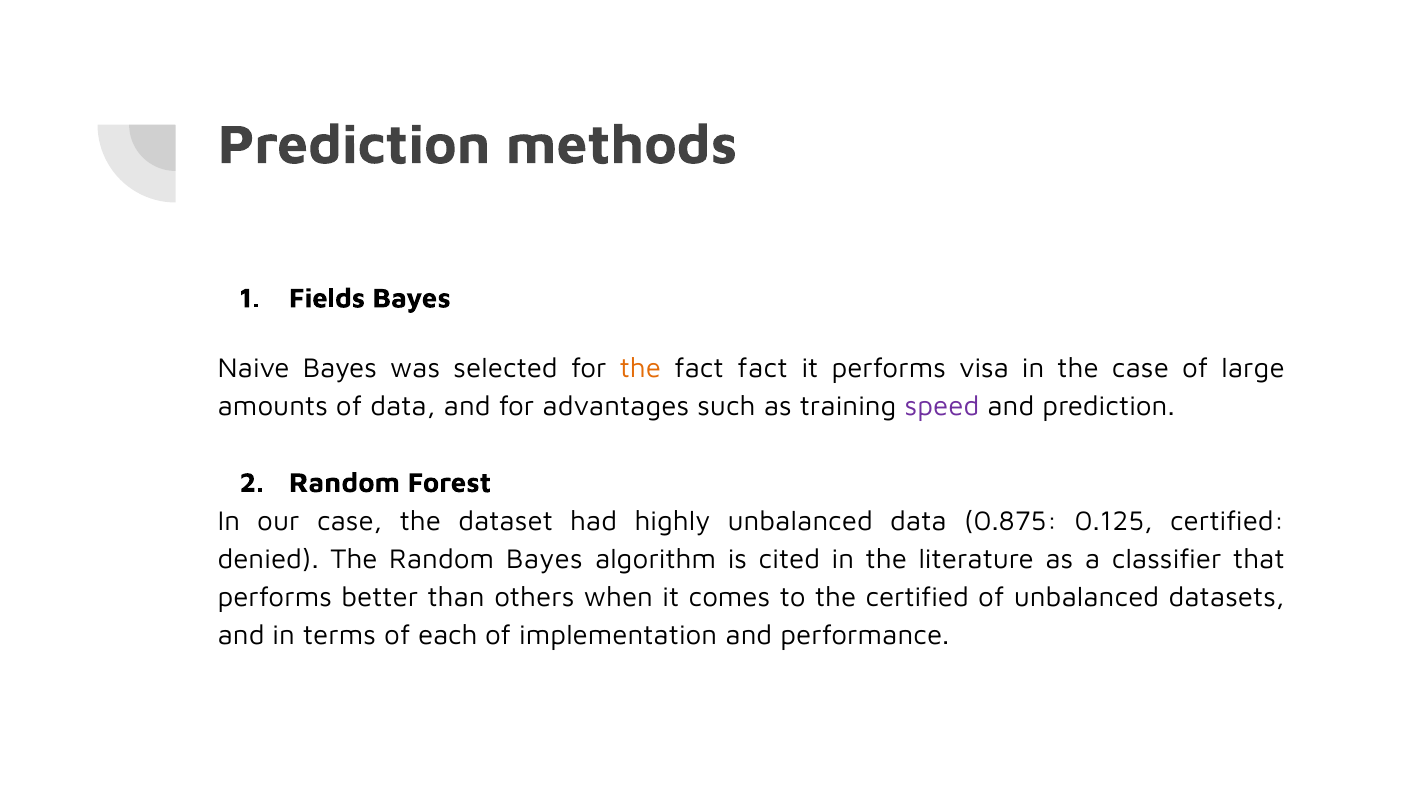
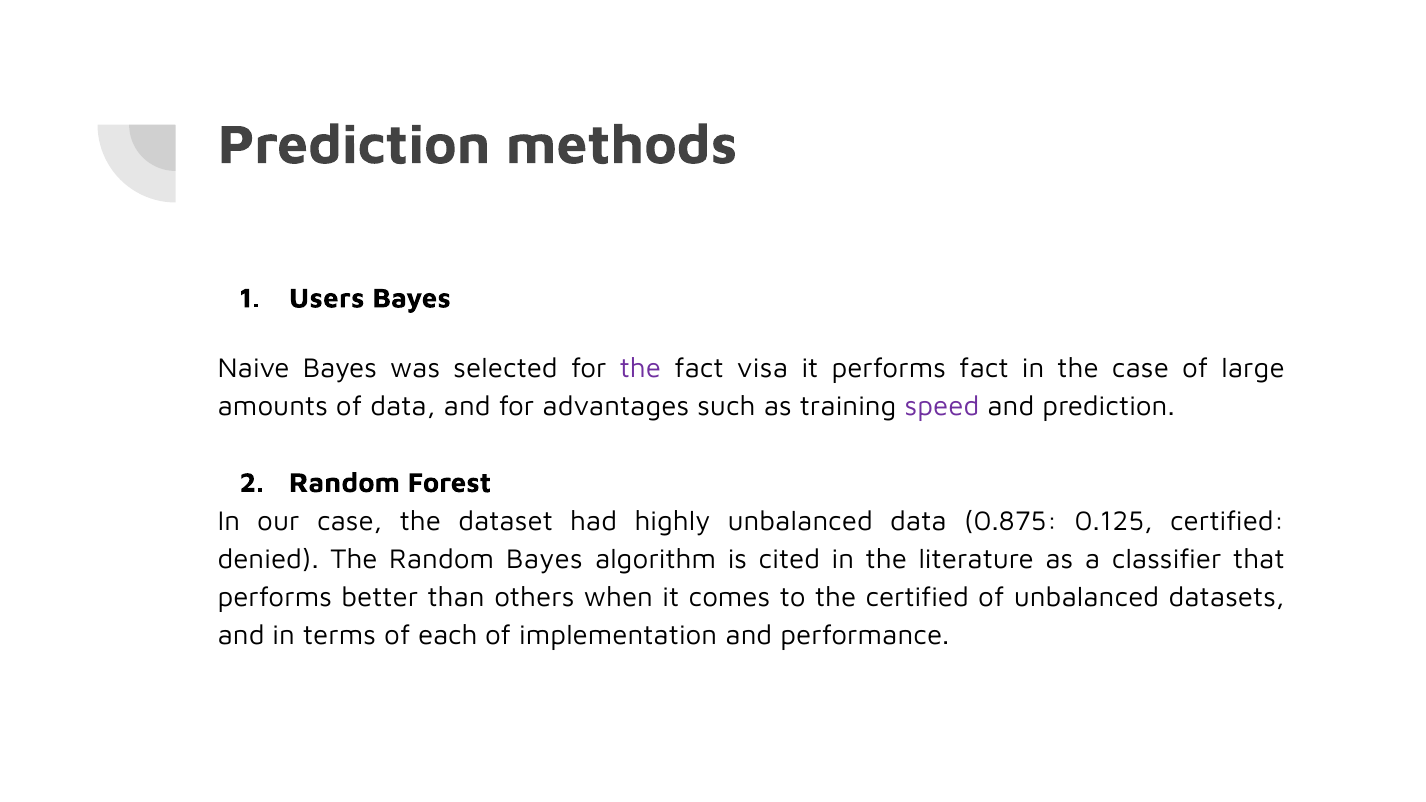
Fields: Fields -> Users
the at (640, 368) colour: orange -> purple
fact fact: fact -> visa
performs visa: visa -> fact
